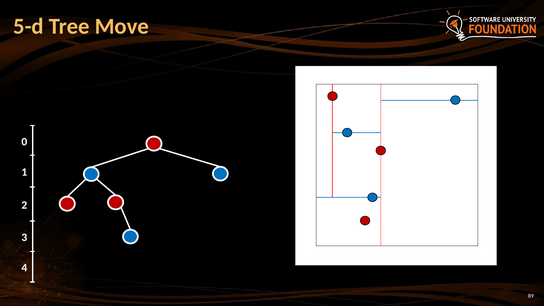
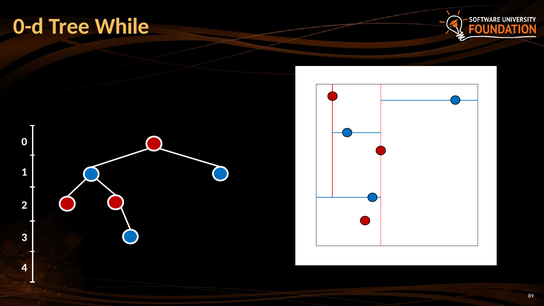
5-d: 5-d -> 0-d
Move: Move -> While
